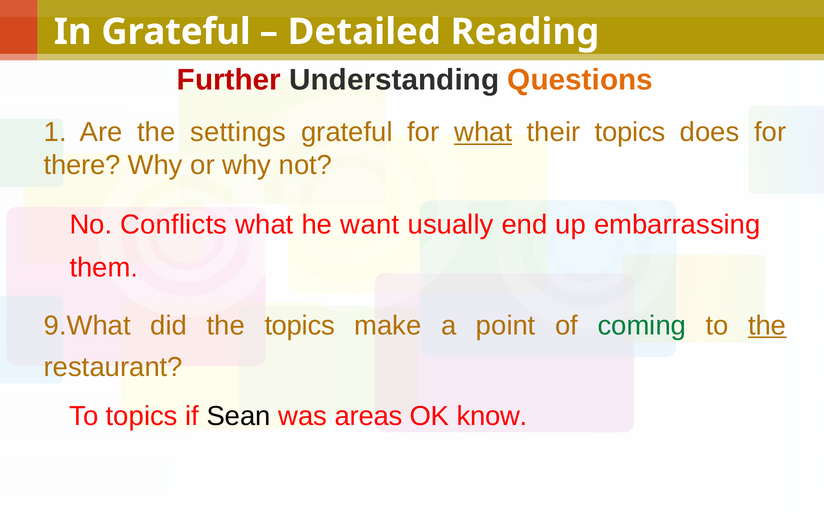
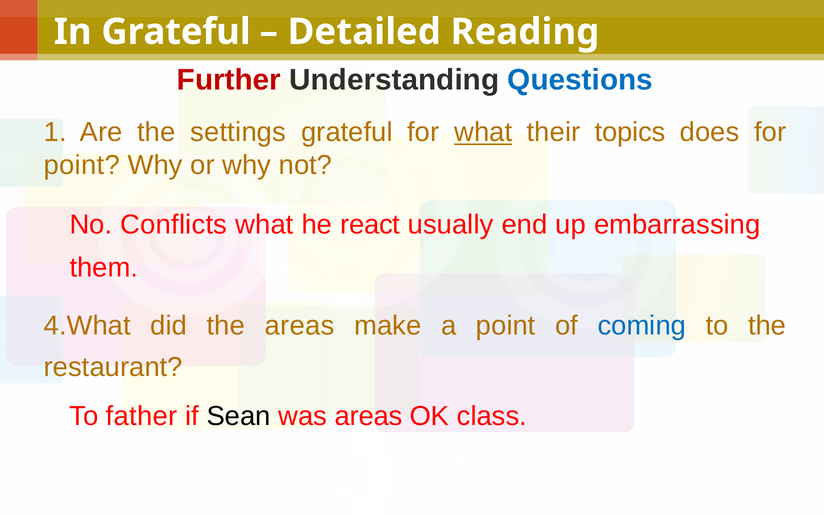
Questions colour: orange -> blue
there at (82, 165): there -> point
want: want -> react
9.What: 9.What -> 4.What
the topics: topics -> areas
coming colour: green -> blue
the at (767, 325) underline: present -> none
To topics: topics -> father
know: know -> class
